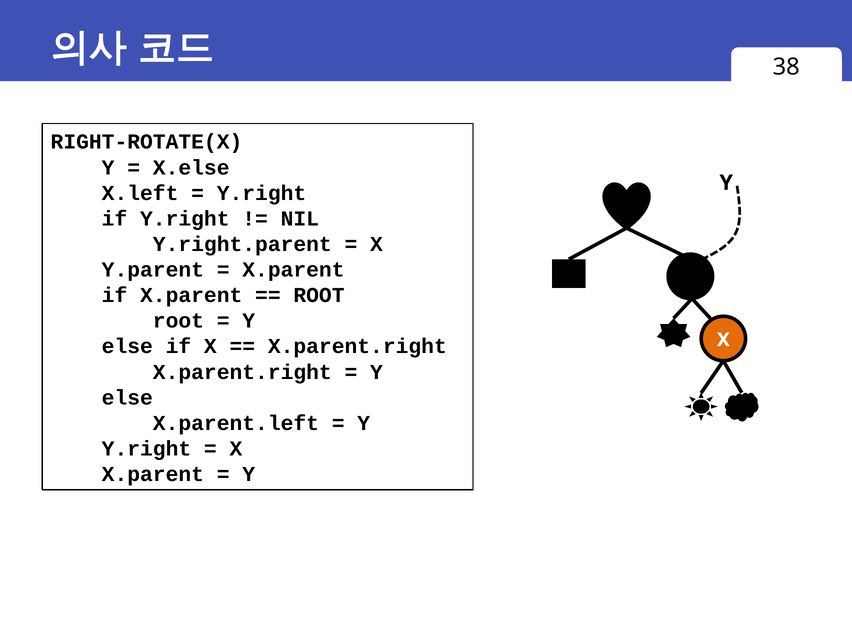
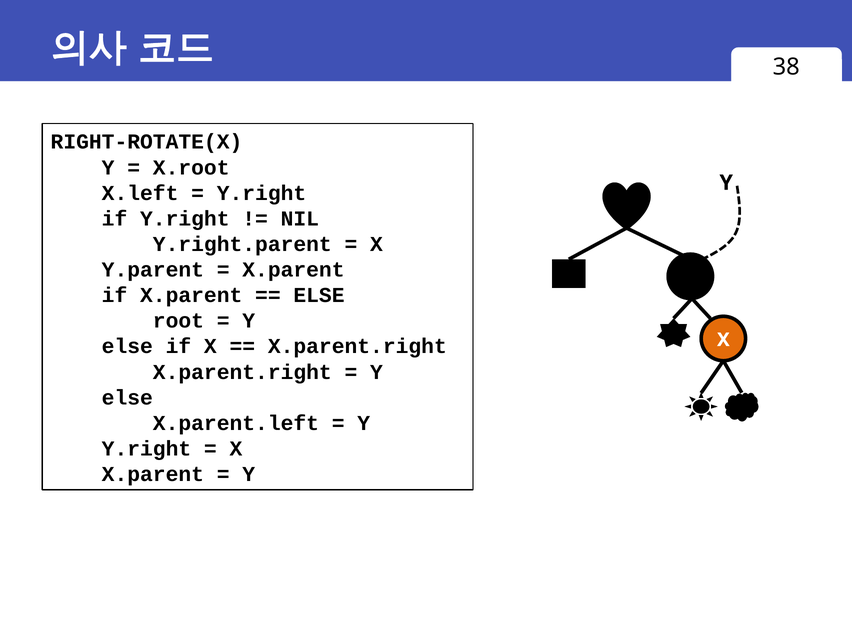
X.else: X.else -> X.root
ROOT at (319, 295): ROOT -> ELSE
